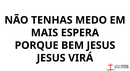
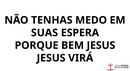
MAIS: MAIS -> SUAS
